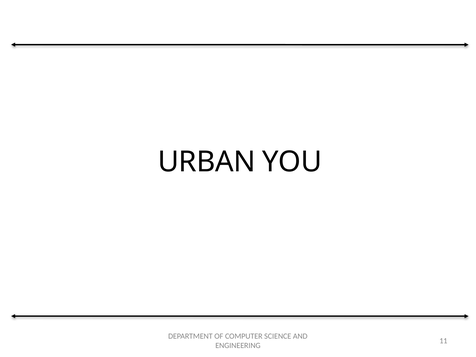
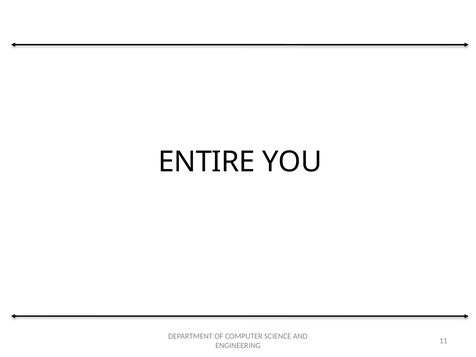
URBAN: URBAN -> ENTIRE
